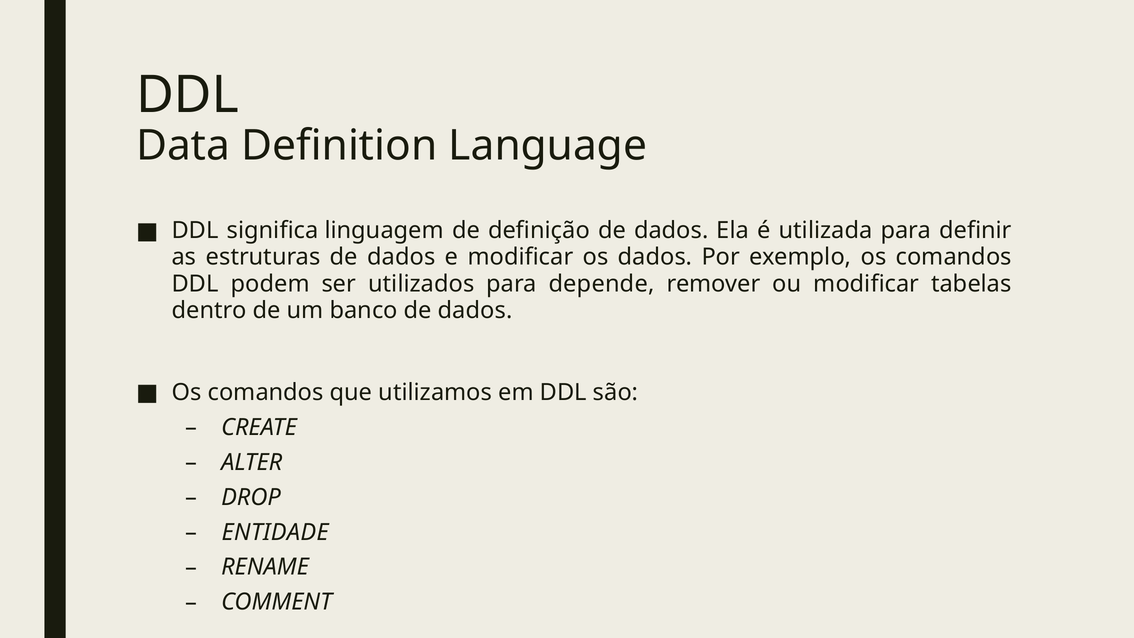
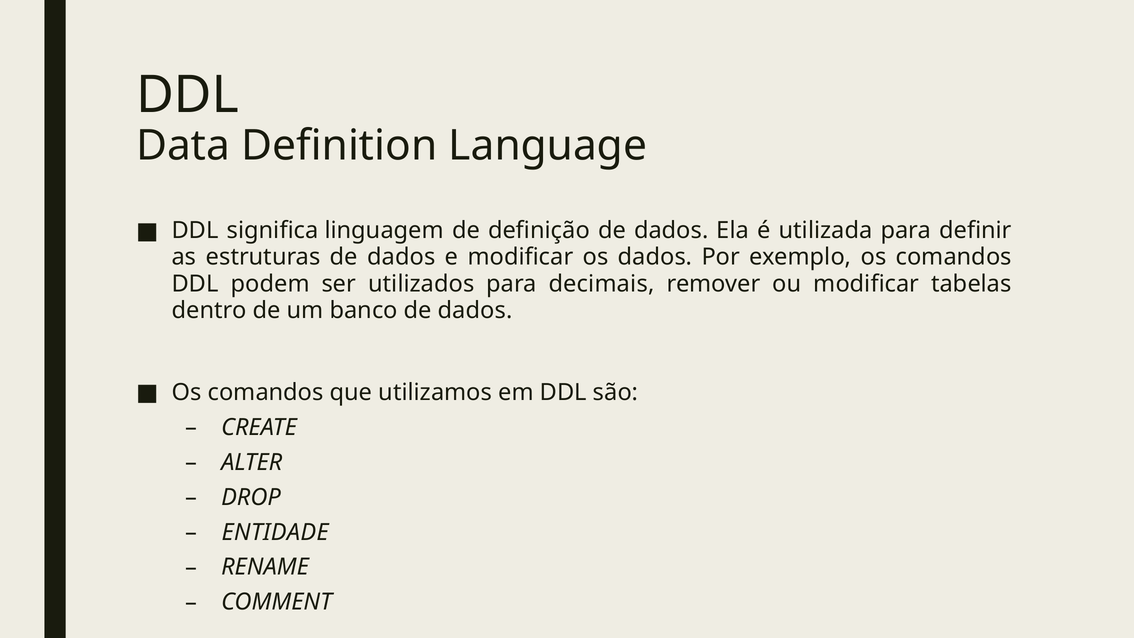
depende: depende -> decimais
